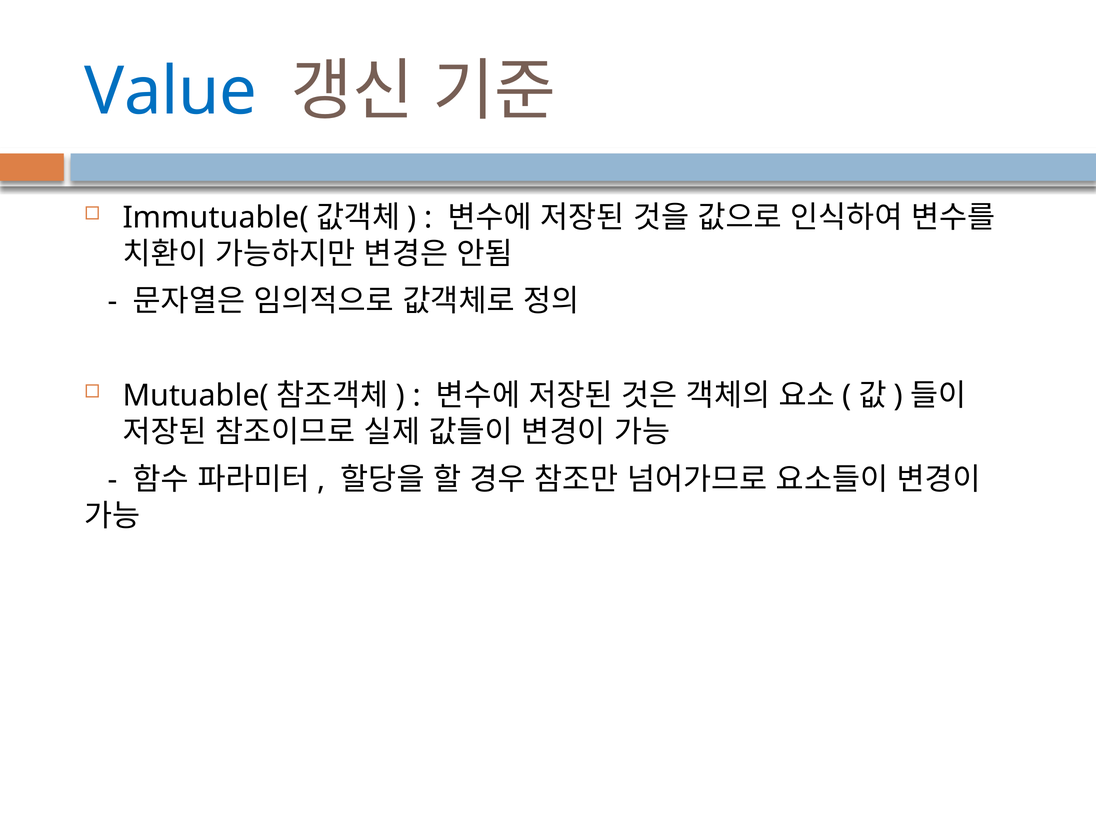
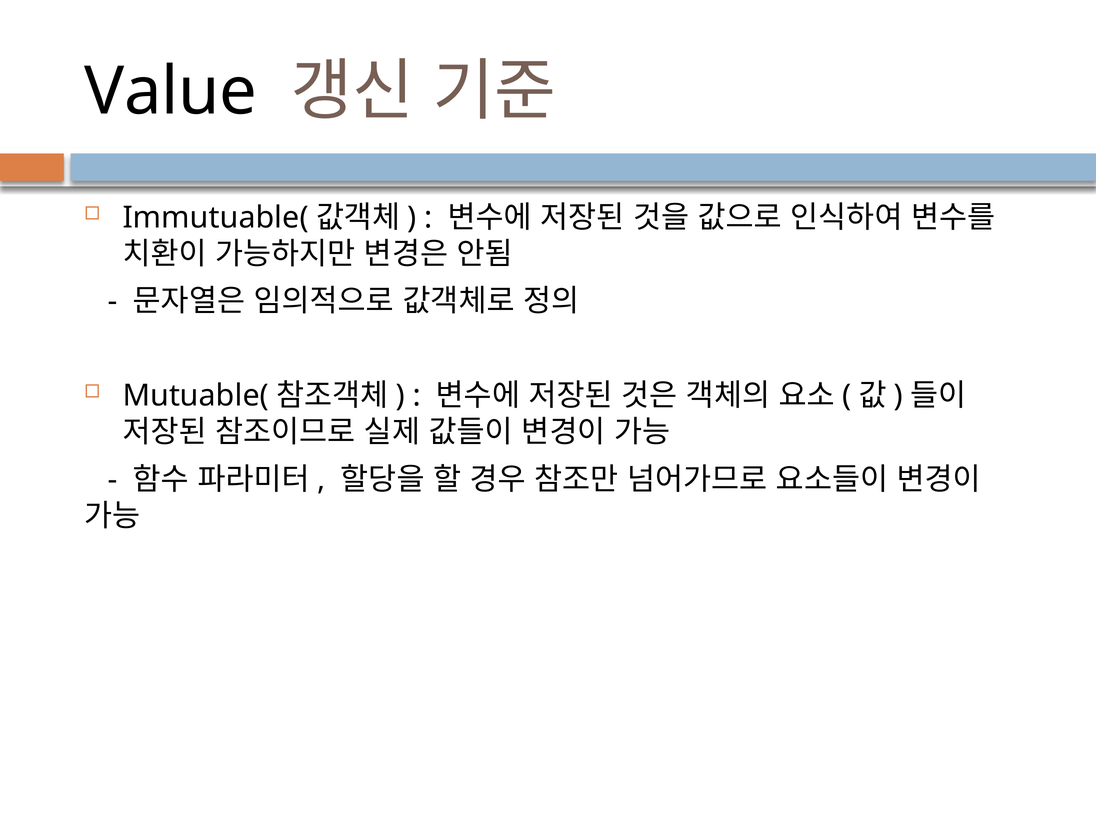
Value colour: blue -> black
